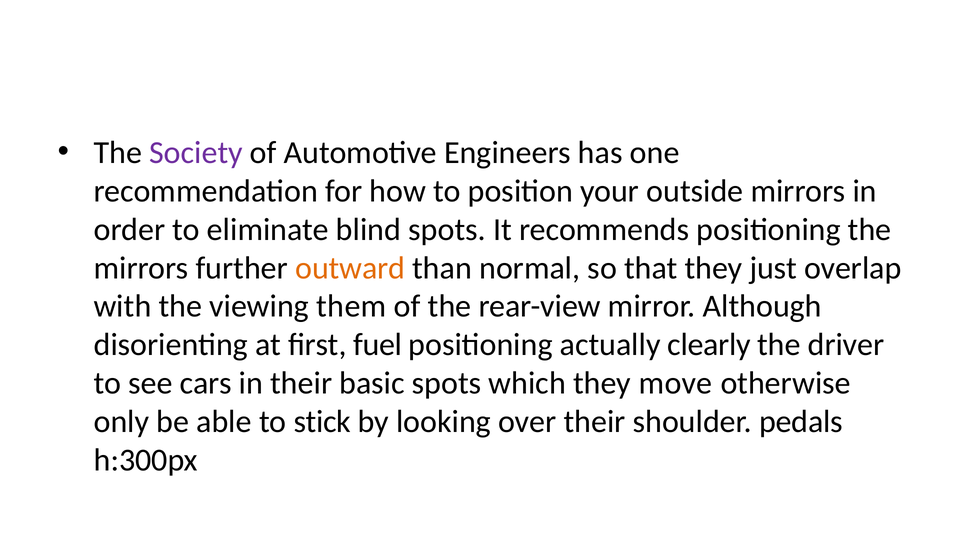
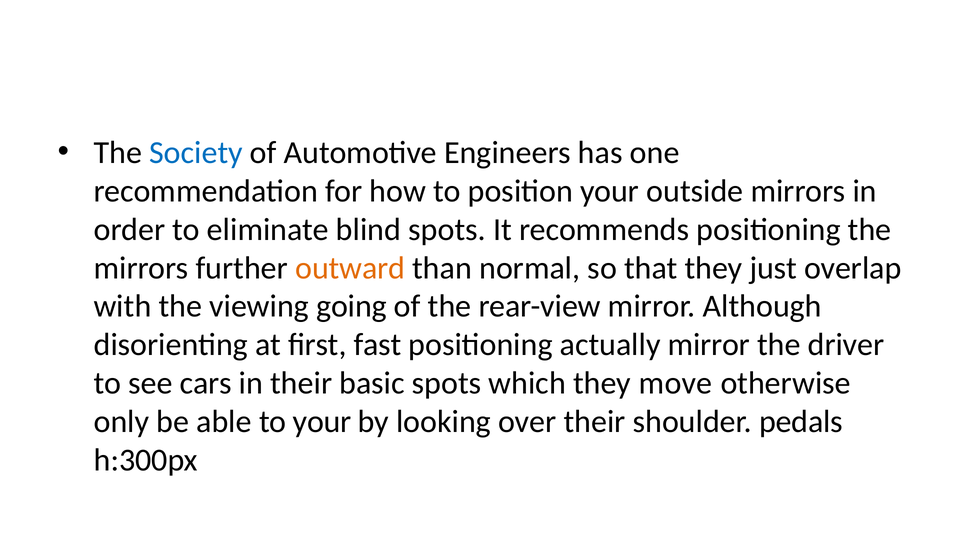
Society colour: purple -> blue
them: them -> going
fuel: fuel -> fast
actually clearly: clearly -> mirror
to stick: stick -> your
